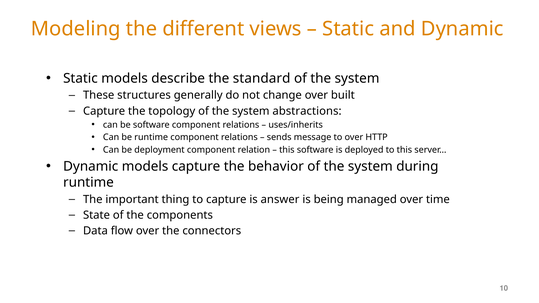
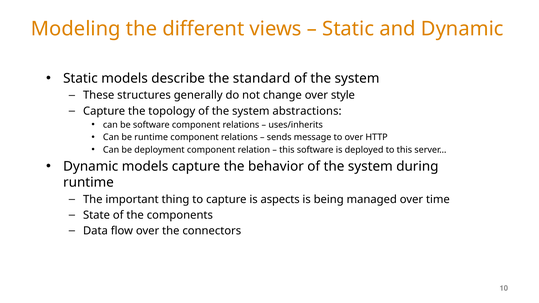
built: built -> style
answer: answer -> aspects
